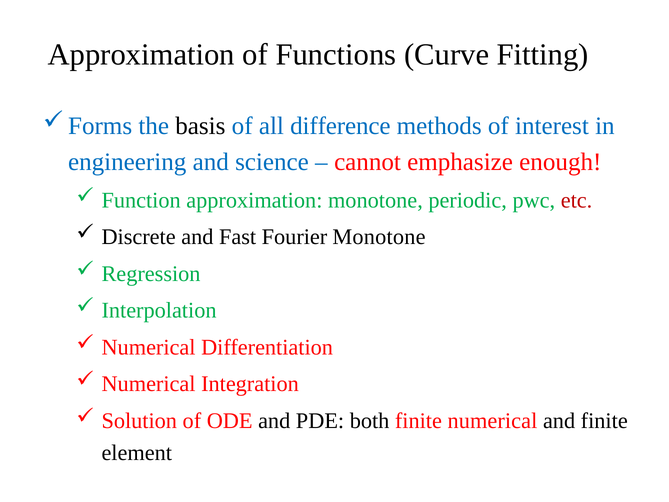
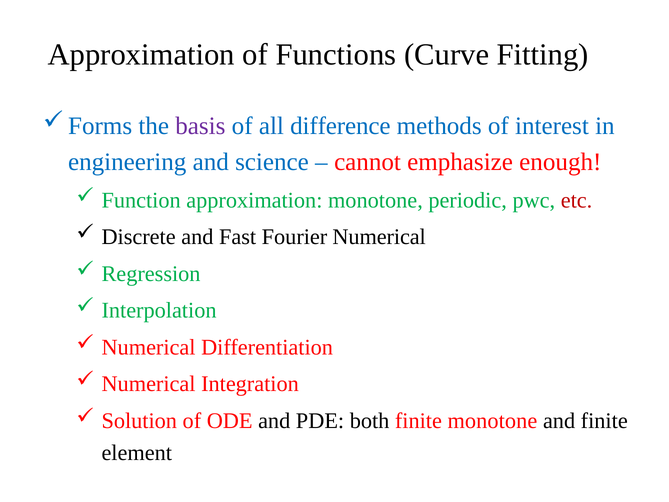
basis colour: black -> purple
Fourier Monotone: Monotone -> Numerical
finite numerical: numerical -> monotone
